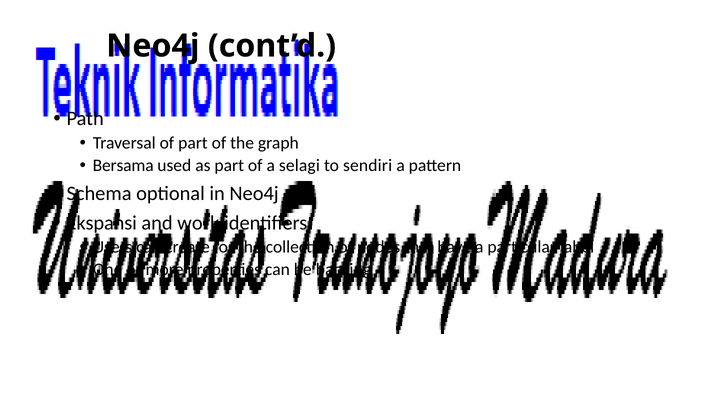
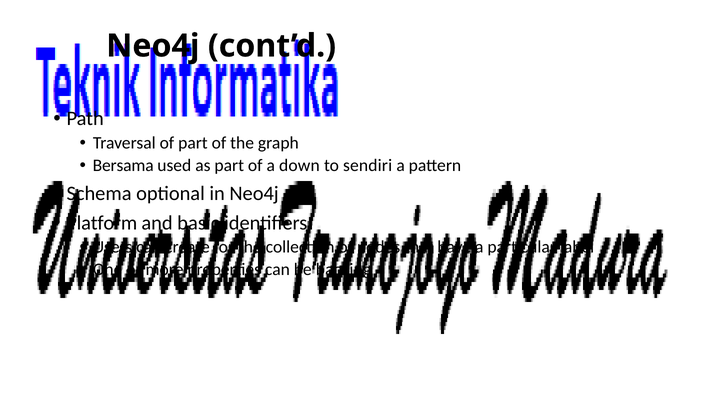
selagi: selagi -> down
Ekspansi: Ekspansi -> Platform
work: work -> basic
